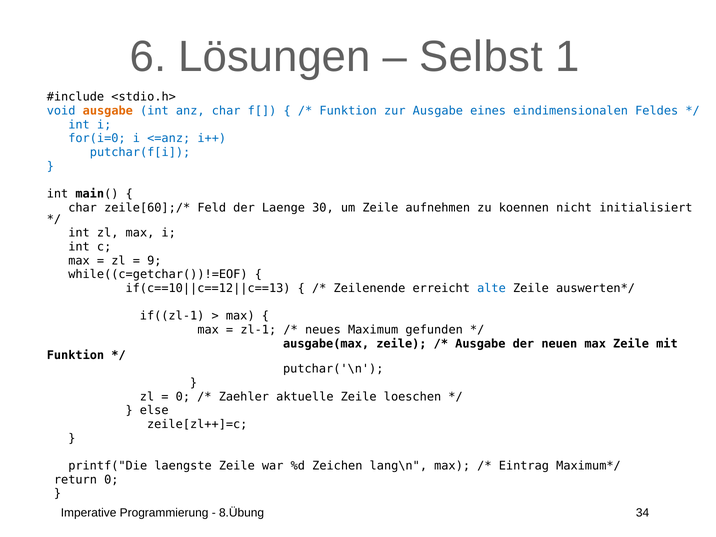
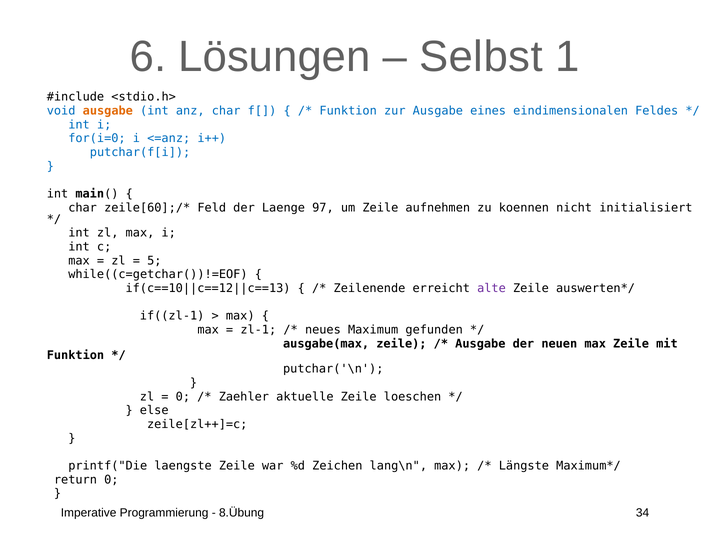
30: 30 -> 97
9: 9 -> 5
alte colour: blue -> purple
Eintrag: Eintrag -> Längste
